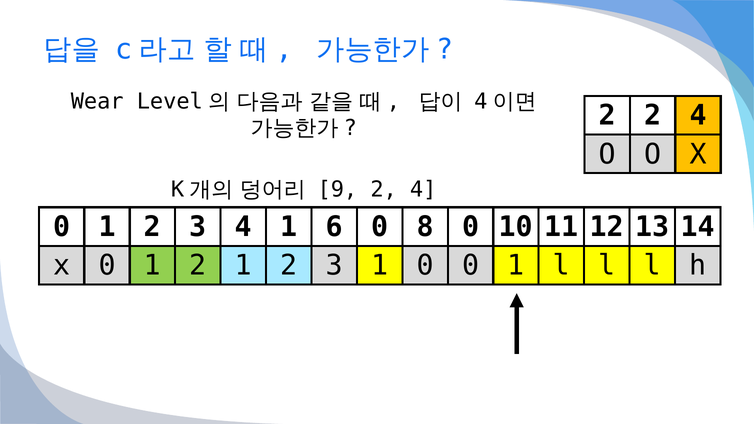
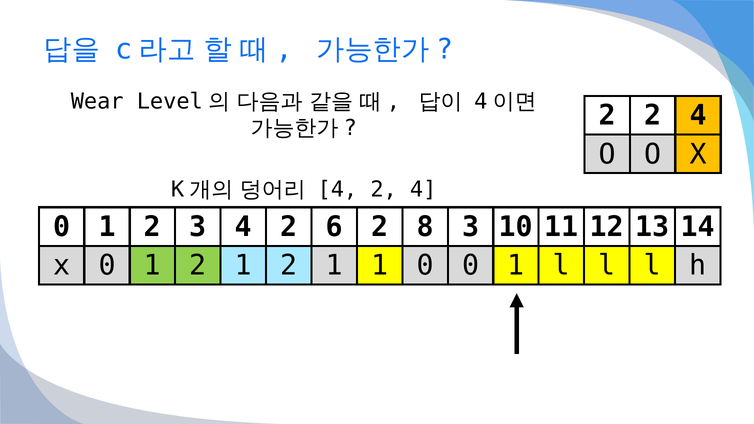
9 at (337, 190): 9 -> 4
3 4 1: 1 -> 2
6 0: 0 -> 2
8 0: 0 -> 3
2 1 2 3: 3 -> 1
